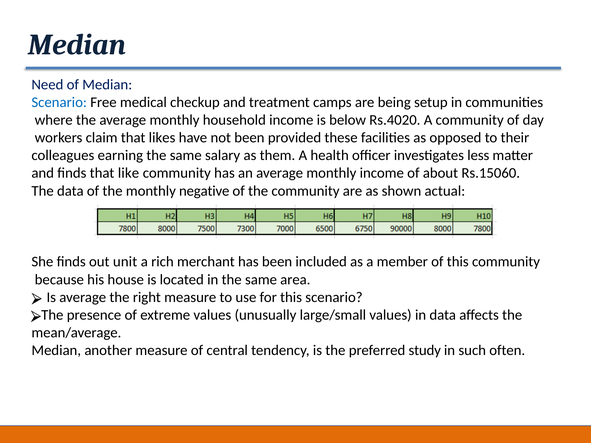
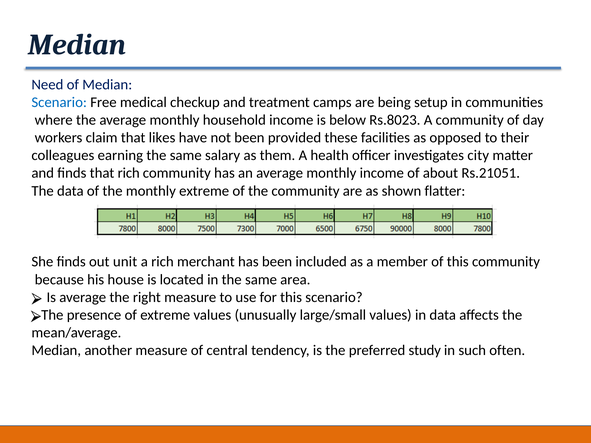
Rs.4020: Rs.4020 -> Rs.8023
less: less -> city
that like: like -> rich
Rs.15060: Rs.15060 -> Rs.21051
monthly negative: negative -> extreme
actual: actual -> flatter
